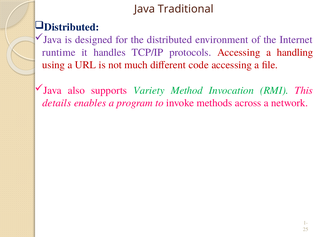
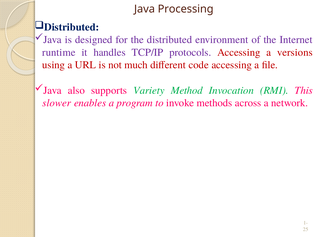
Traditional: Traditional -> Processing
handling: handling -> versions
details: details -> slower
